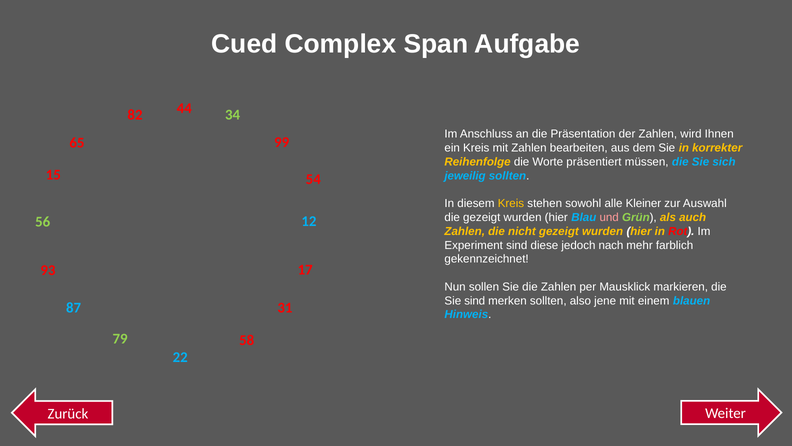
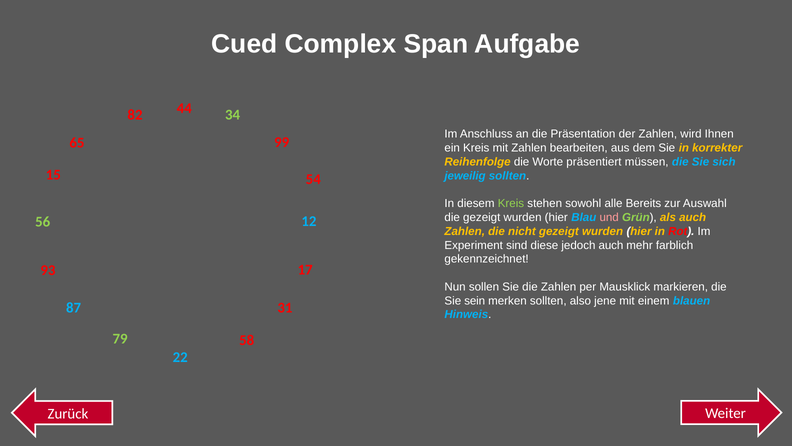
Kreis at (511, 203) colour: yellow -> light green
Kleiner: Kleiner -> Bereits
jedoch nach: nach -> auch
Sie sind: sind -> sein
